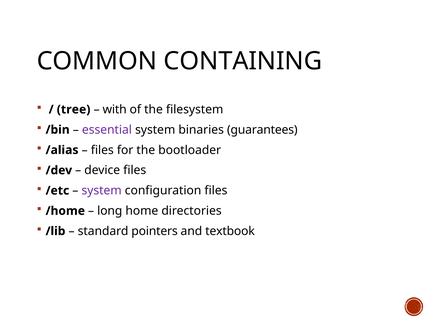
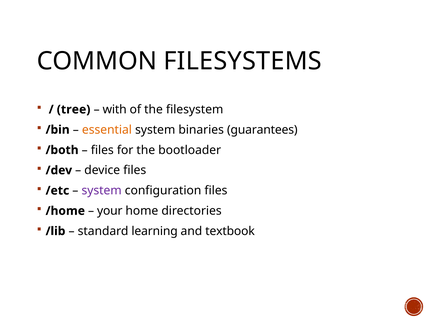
CONTAINING: CONTAINING -> FILESYSTEMS
essential colour: purple -> orange
/alias: /alias -> /both
long: long -> your
pointers: pointers -> learning
